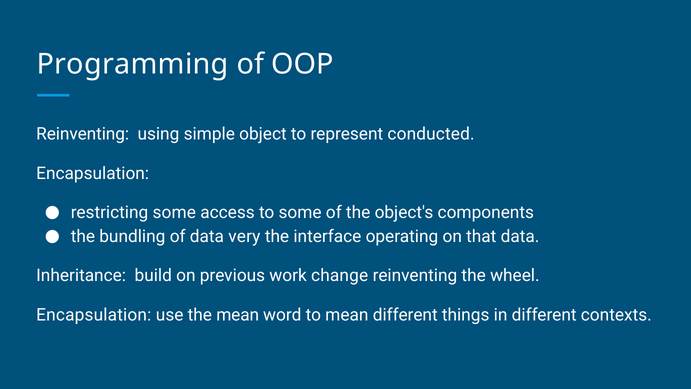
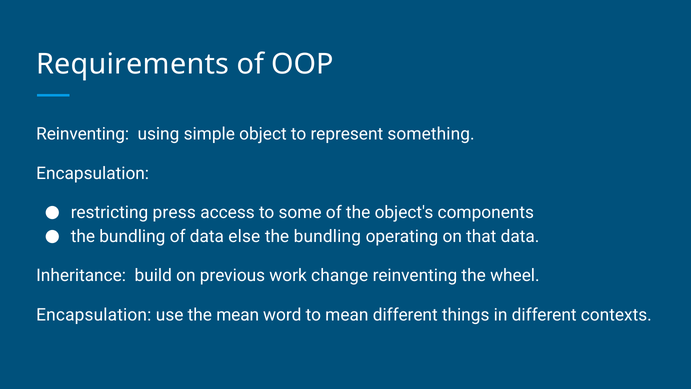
Programming: Programming -> Requirements
conducted: conducted -> something
restricting some: some -> press
very: very -> else
interface at (327, 236): interface -> bundling
